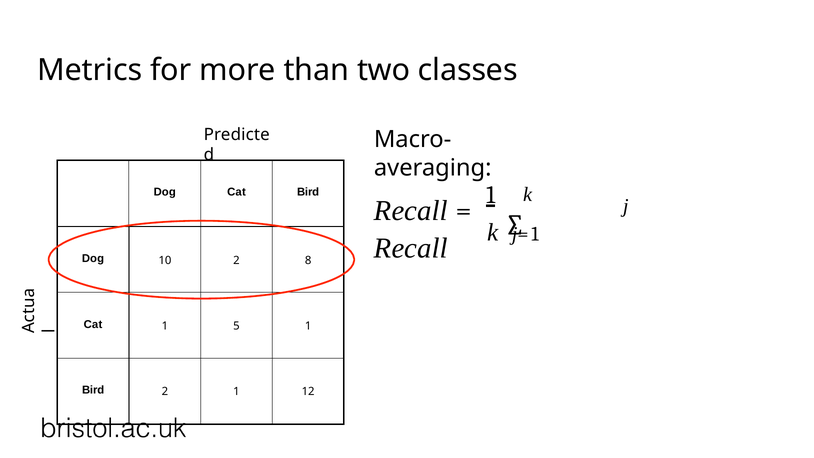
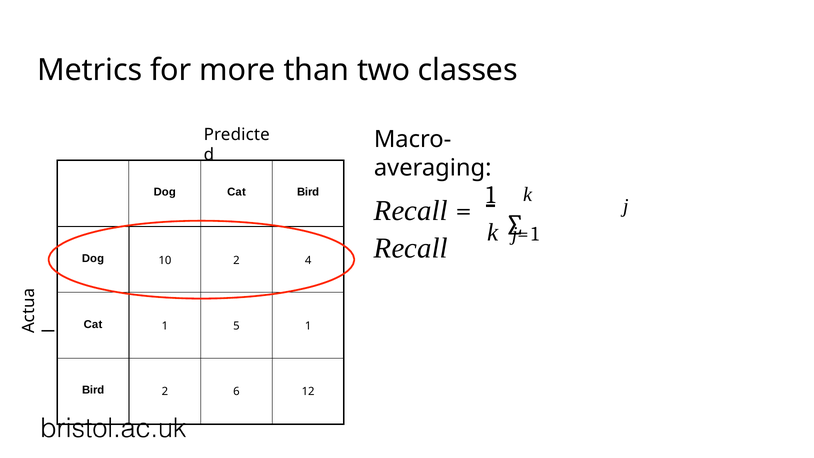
8: 8 -> 4
2 1: 1 -> 6
